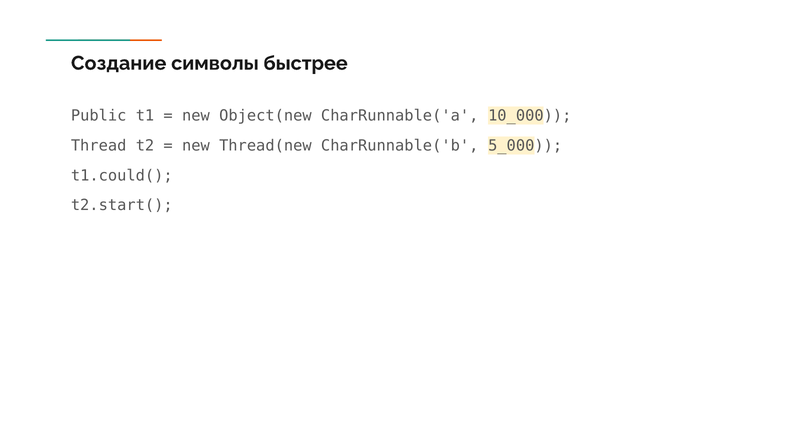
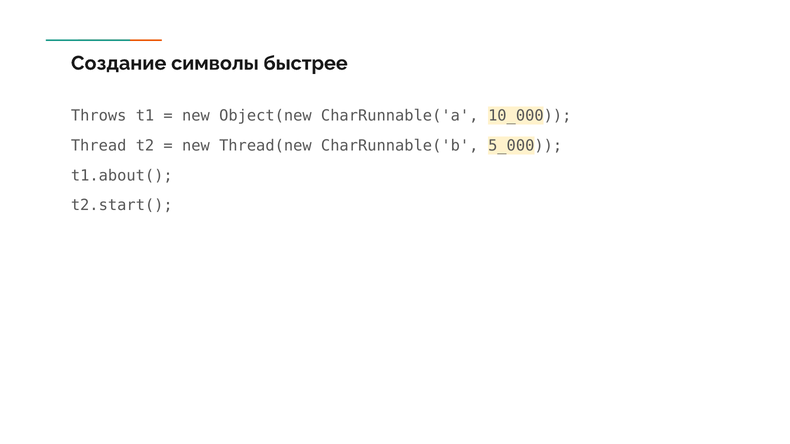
Public: Public -> Throws
t1.could(: t1.could( -> t1.about(
